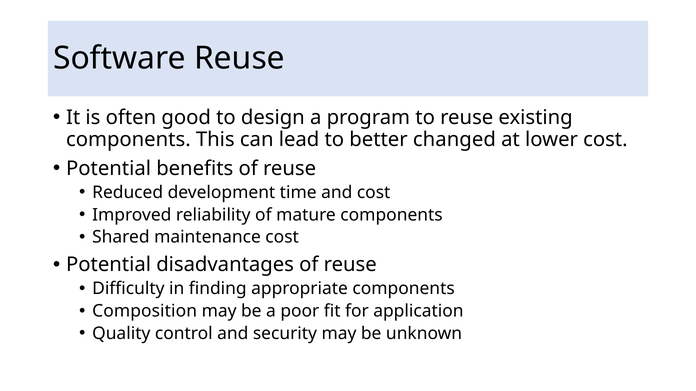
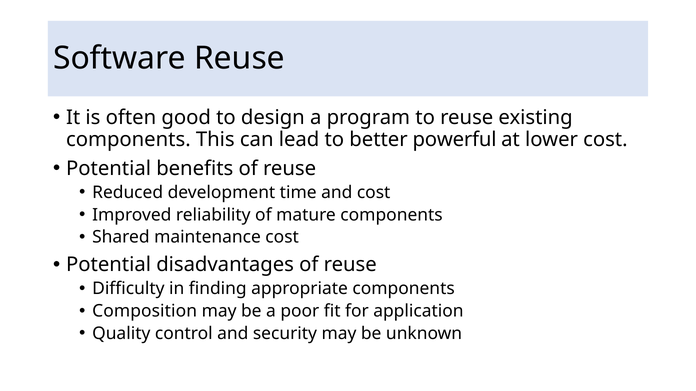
changed: changed -> powerful
